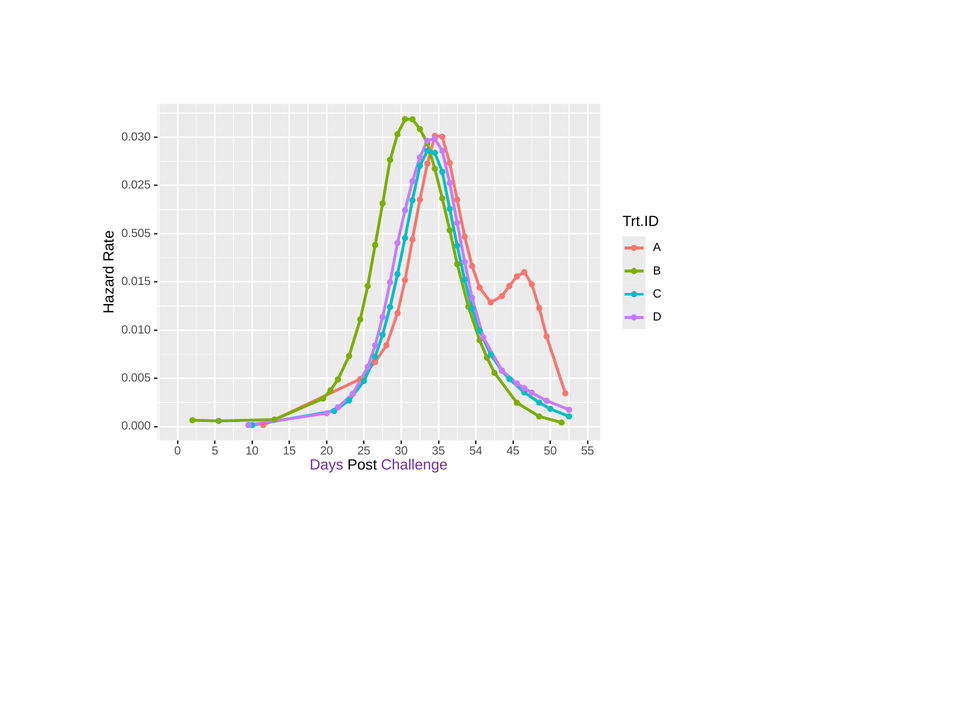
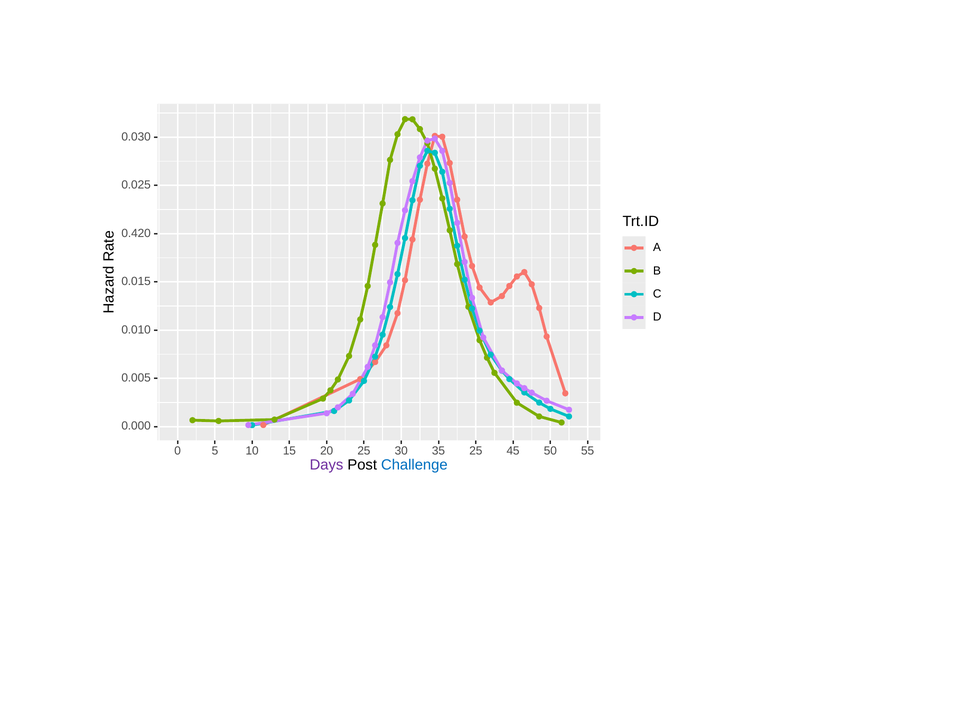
0.505: 0.505 -> 0.420
35 54: 54 -> 25
Challenge colour: purple -> blue
